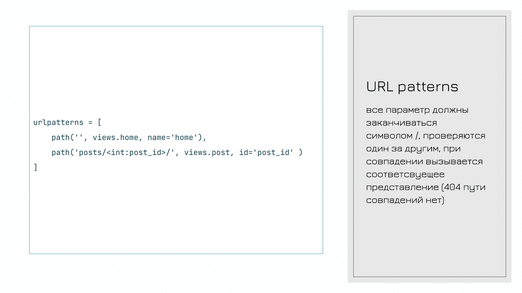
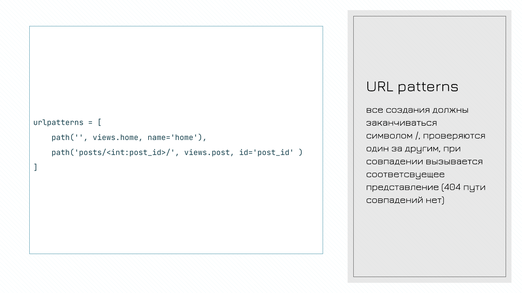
параметр: параметр -> создания
